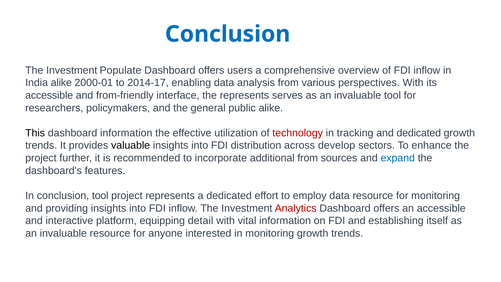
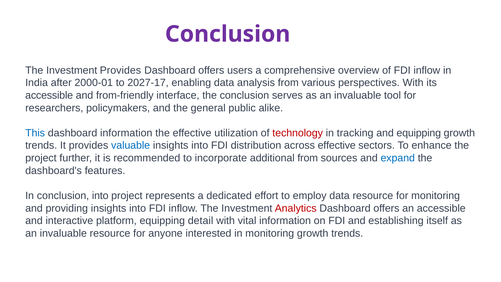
Conclusion at (228, 34) colour: blue -> purple
Investment Populate: Populate -> Provides
India alike: alike -> after
2014-17: 2014-17 -> 2027-17
the represents: represents -> conclusion
This colour: black -> blue
and dedicated: dedicated -> equipping
valuable colour: black -> blue
across develop: develop -> effective
conclusion tool: tool -> into
